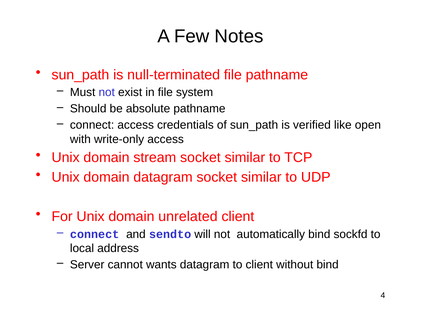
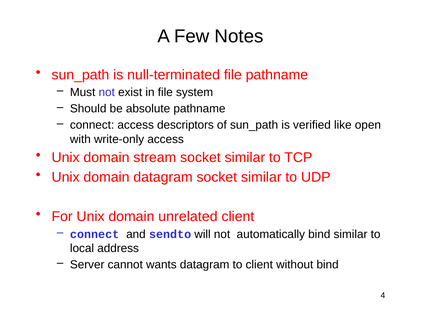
credentials: credentials -> descriptors
bind sockfd: sockfd -> similar
